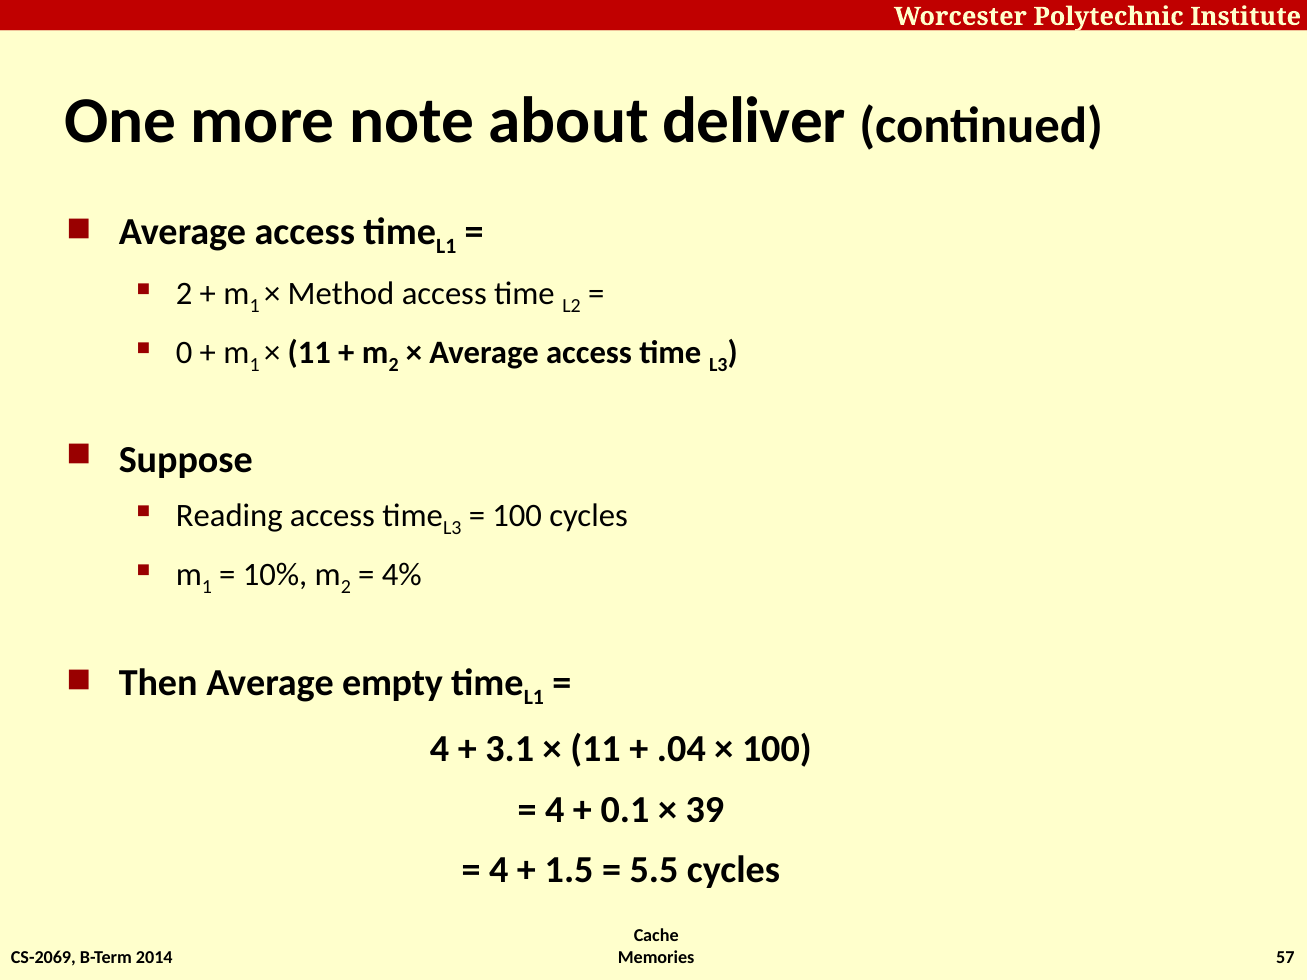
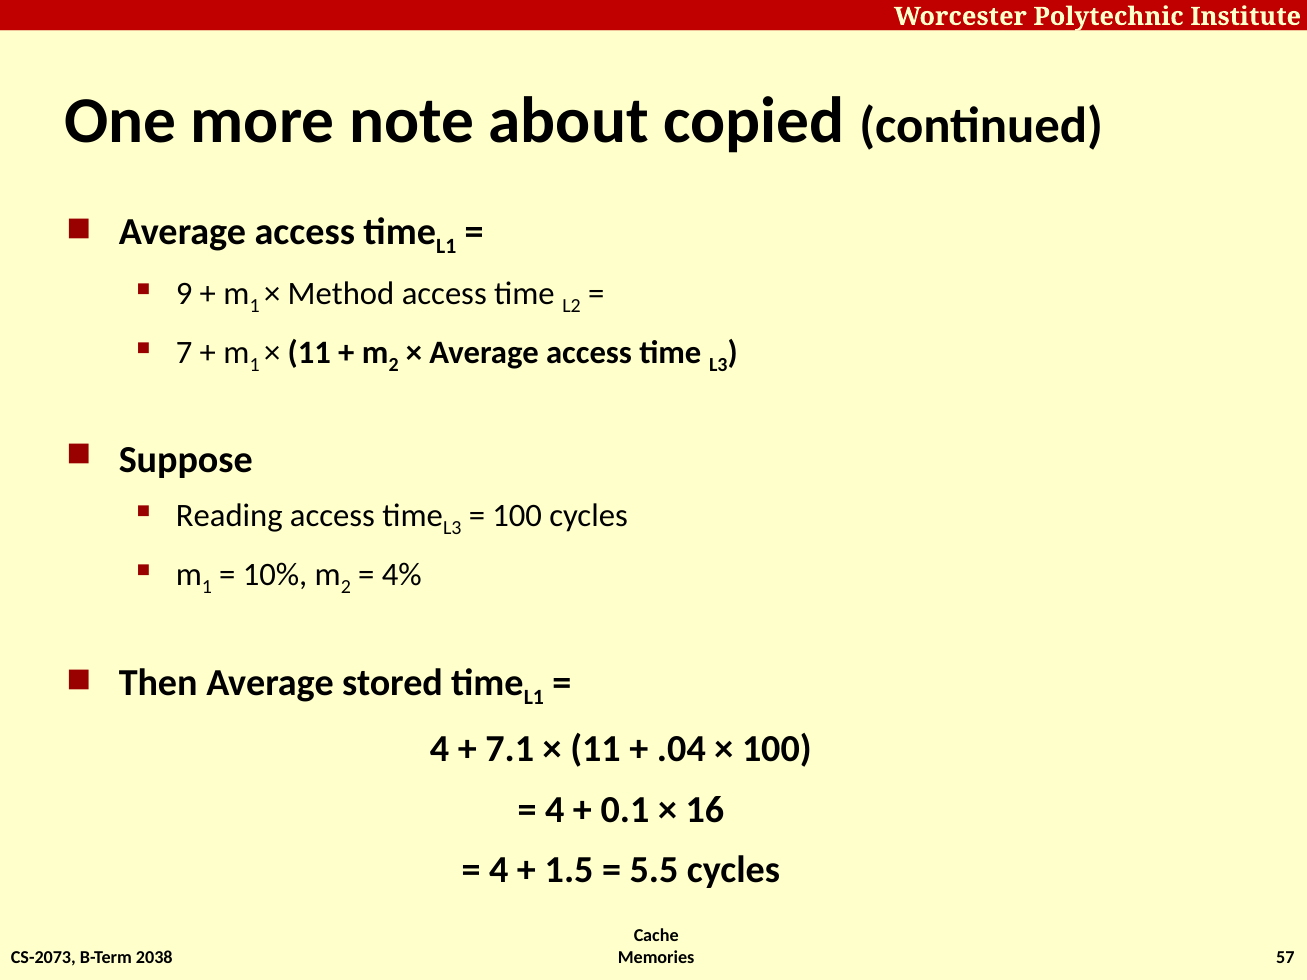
deliver: deliver -> copied
2 at (184, 294): 2 -> 9
0: 0 -> 7
empty: empty -> stored
3.1: 3.1 -> 7.1
39: 39 -> 16
CS-2069: CS-2069 -> CS-2073
2014: 2014 -> 2038
